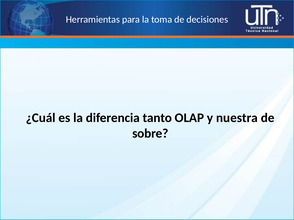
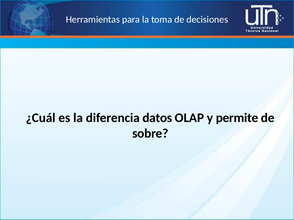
tanto: tanto -> datos
nuestra: nuestra -> permite
